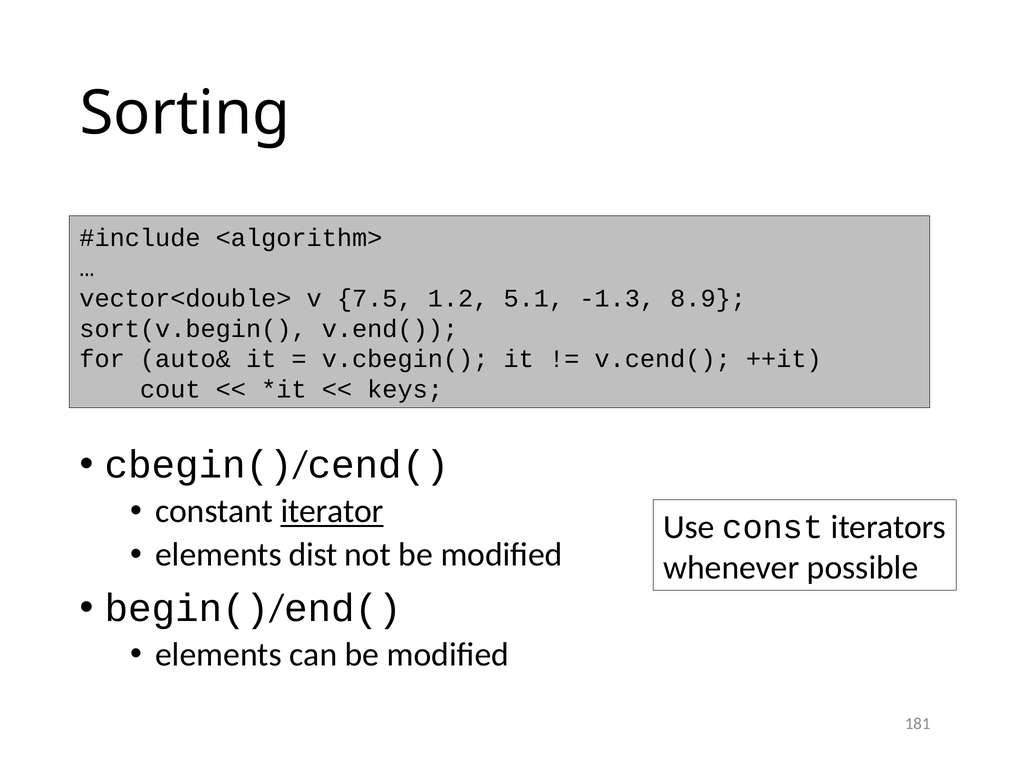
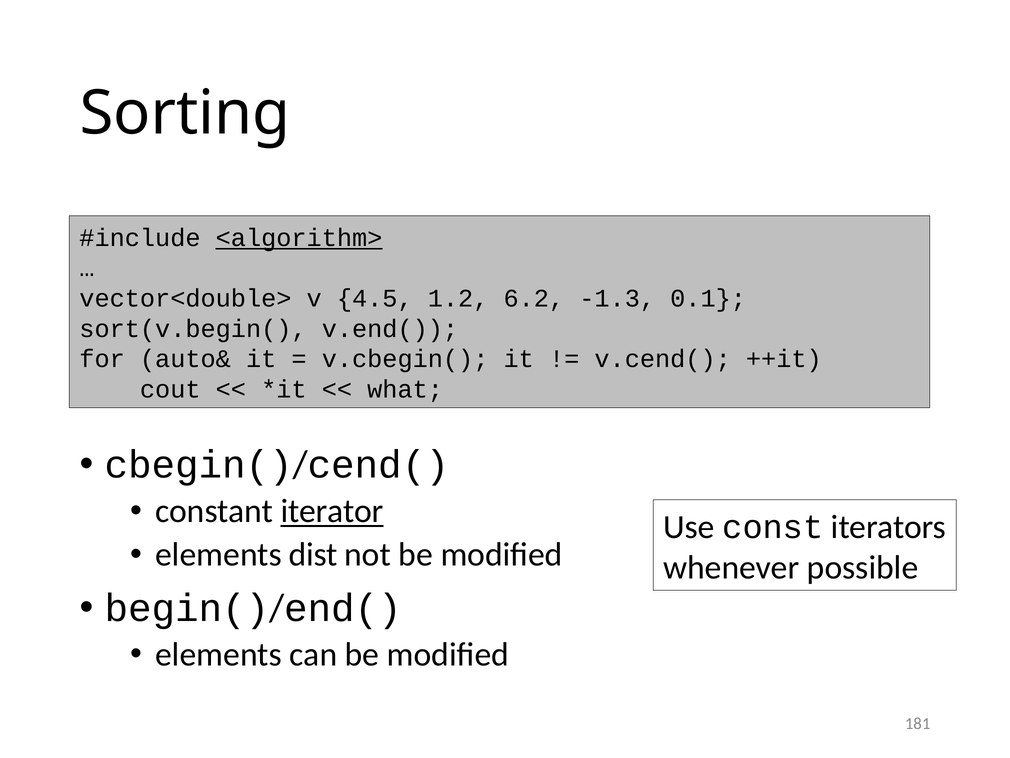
<algorithm> underline: none -> present
7.5: 7.5 -> 4.5
5.1: 5.1 -> 6.2
8.9: 8.9 -> 0.1
keys: keys -> what
